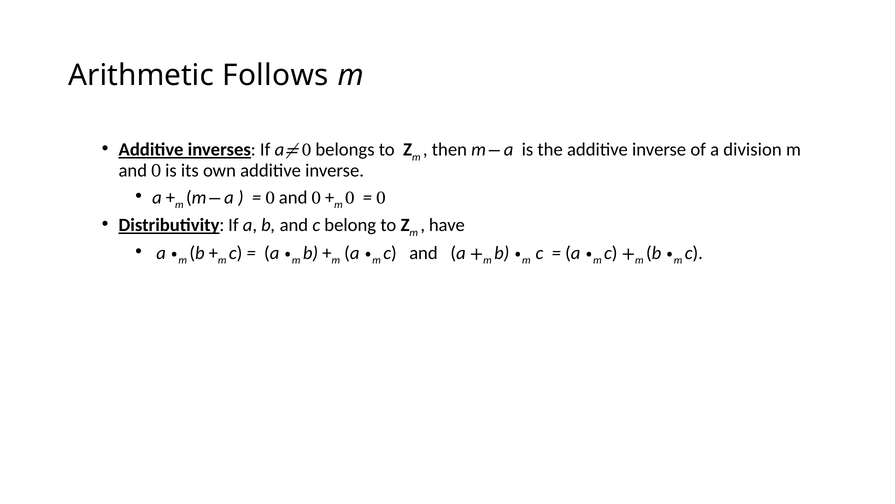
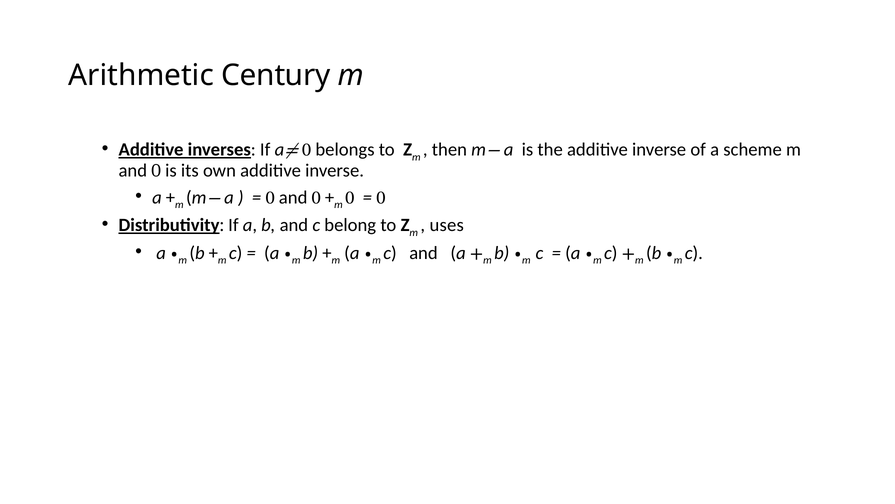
Follows: Follows -> Century
division: division -> scheme
have: have -> uses
